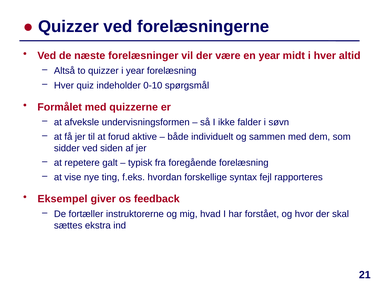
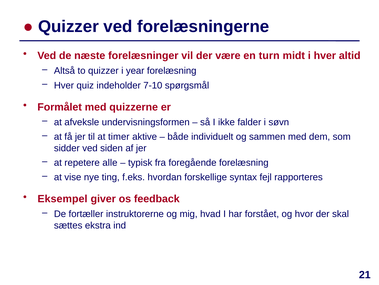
en year: year -> turn
0-10: 0-10 -> 7-10
forud: forud -> timer
galt: galt -> alle
